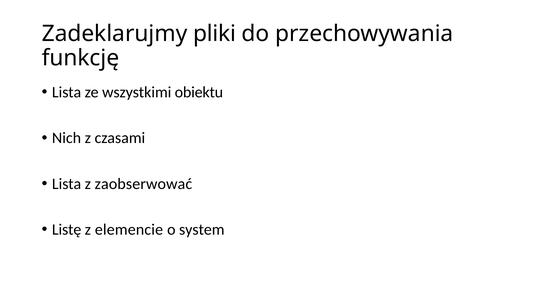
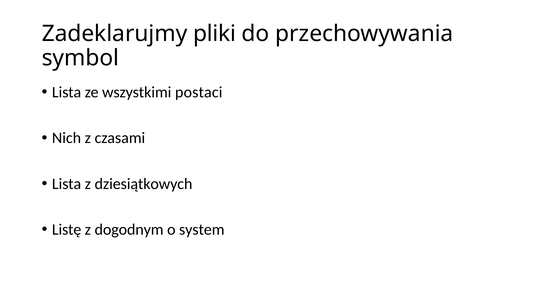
funkcję: funkcję -> symbol
obiektu: obiektu -> postaci
zaobserwować: zaobserwować -> dziesiątkowych
elemencie: elemencie -> dogodnym
